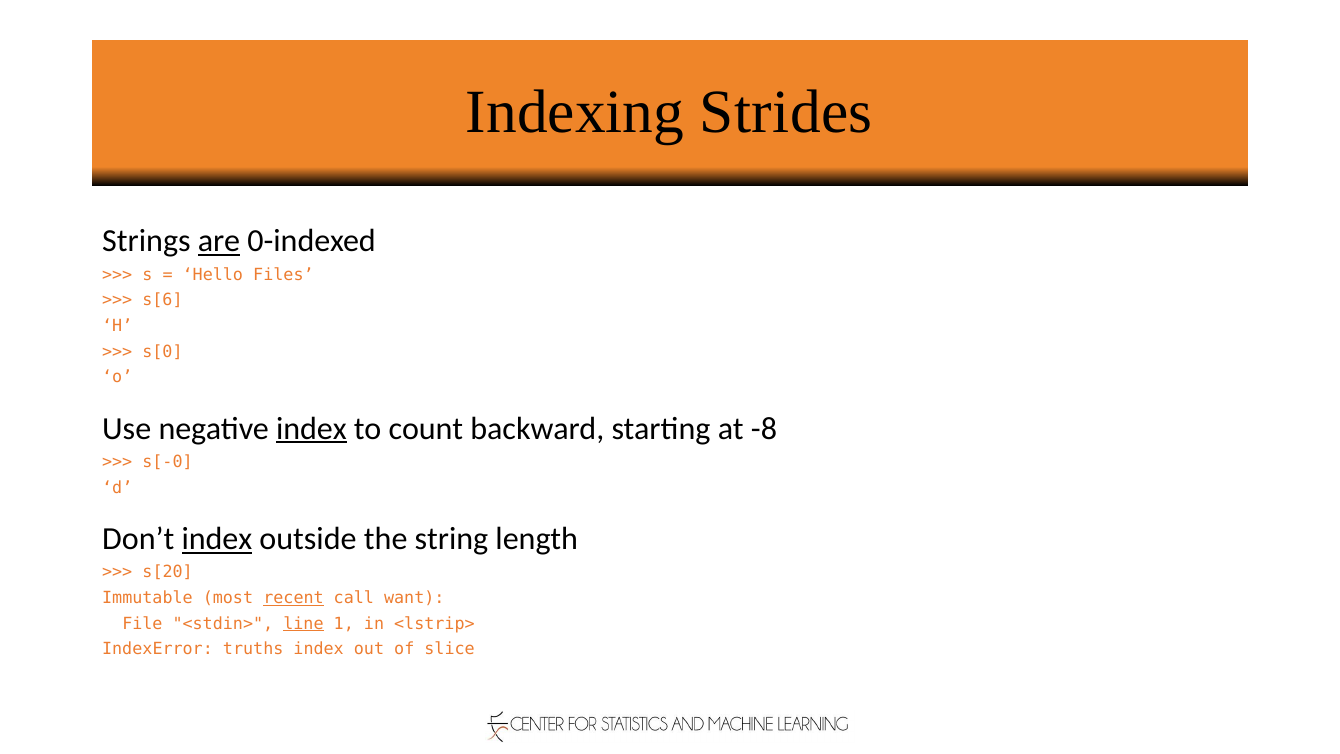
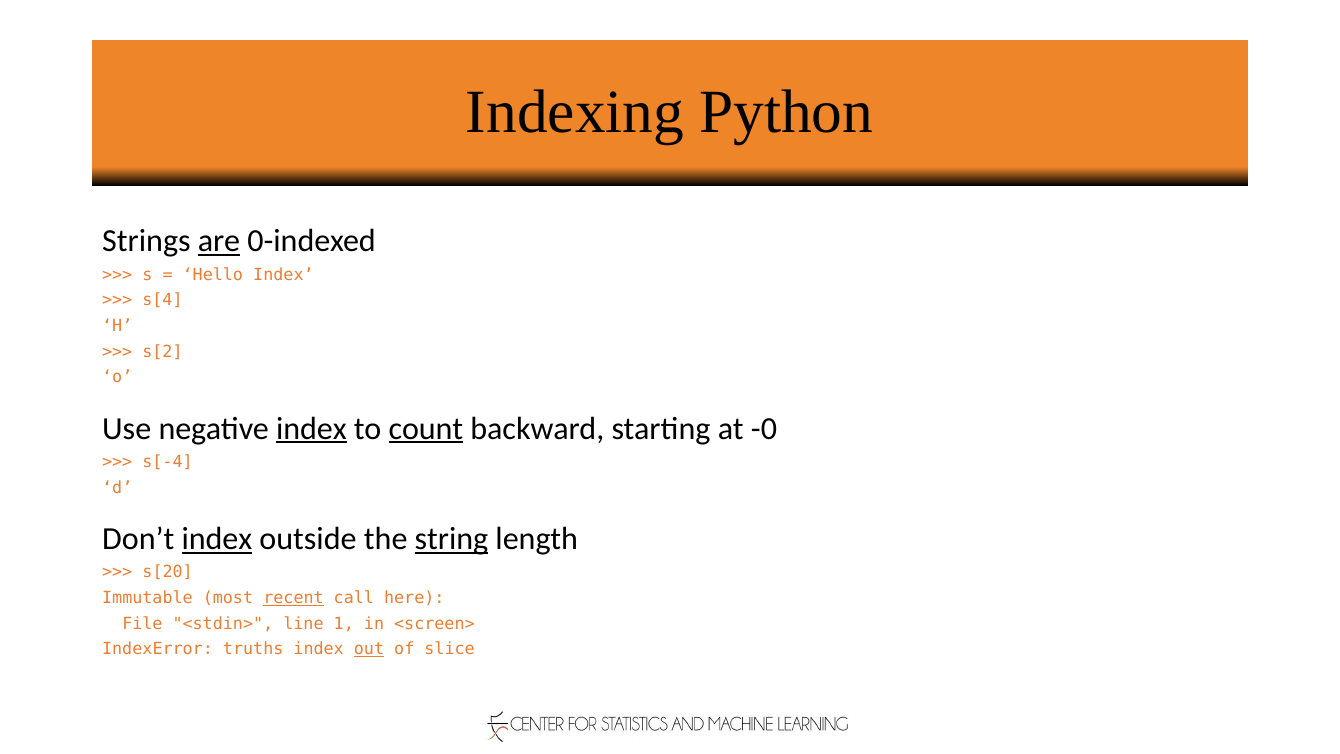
Strides: Strides -> Python
Hello Files: Files -> Index
s[6: s[6 -> s[4
s[0: s[0 -> s[2
count underline: none -> present
-8: -8 -> -0
s[-0: s[-0 -> s[-4
string underline: none -> present
want: want -> here
line underline: present -> none
<lstrip>: <lstrip> -> <screen>
out underline: none -> present
